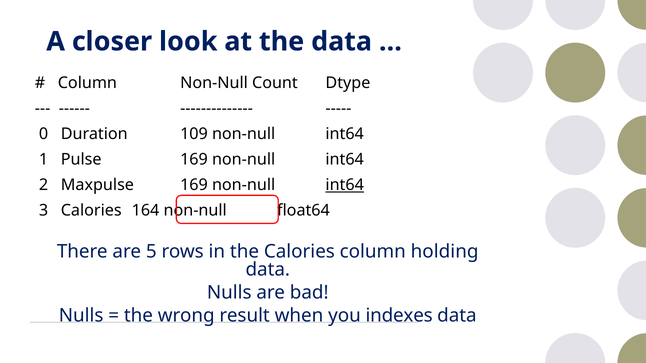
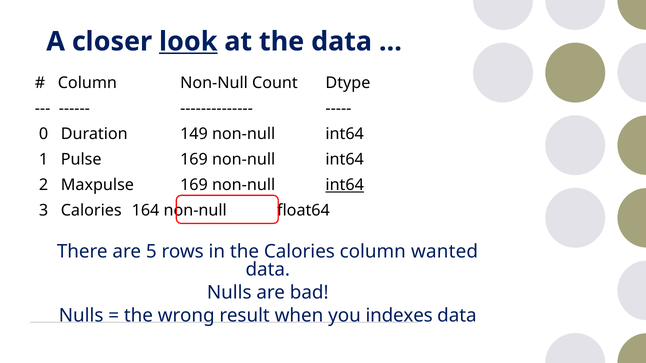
look underline: none -> present
109: 109 -> 149
holding: holding -> wanted
